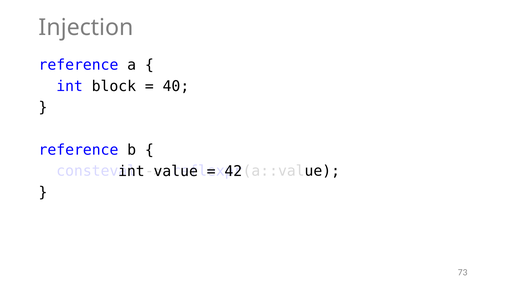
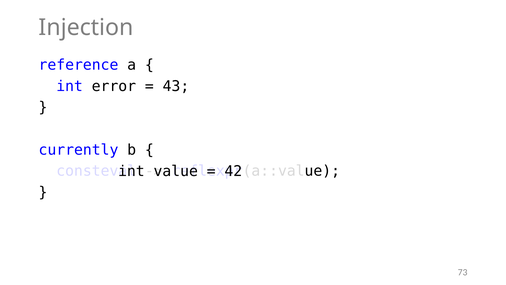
block: block -> error
40: 40 -> 43
reference at (78, 150): reference -> currently
